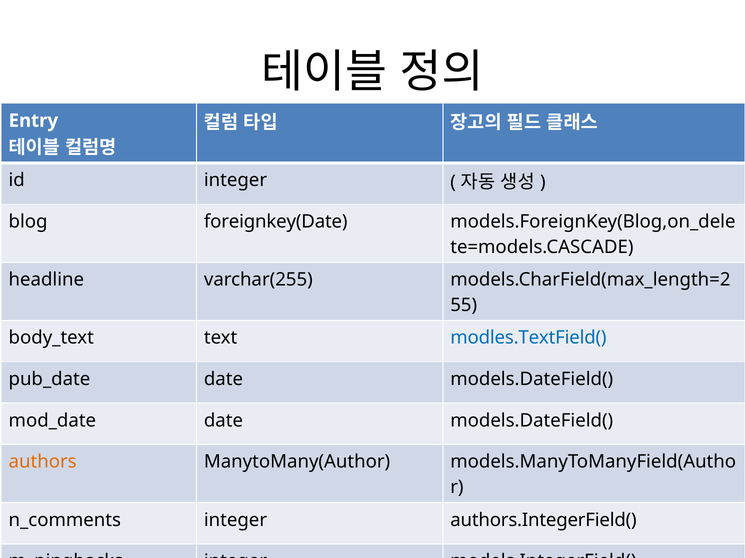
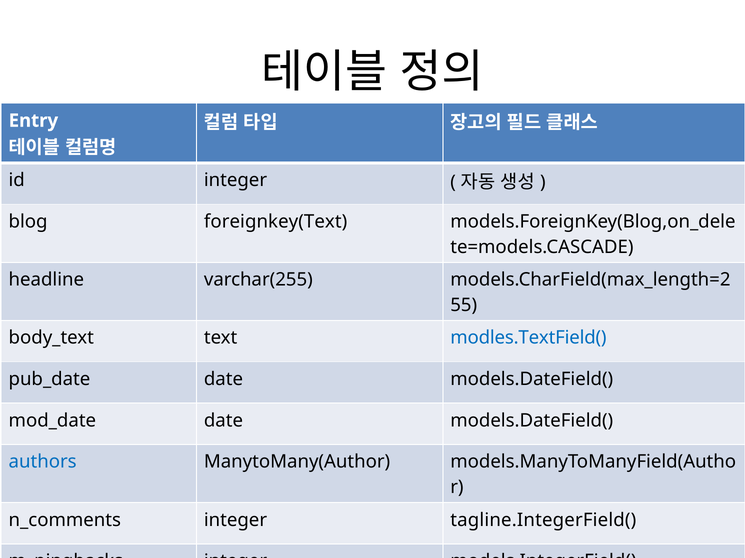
foreignkey(Date: foreignkey(Date -> foreignkey(Text
authors colour: orange -> blue
authors.IntegerField(: authors.IntegerField( -> tagline.IntegerField(
